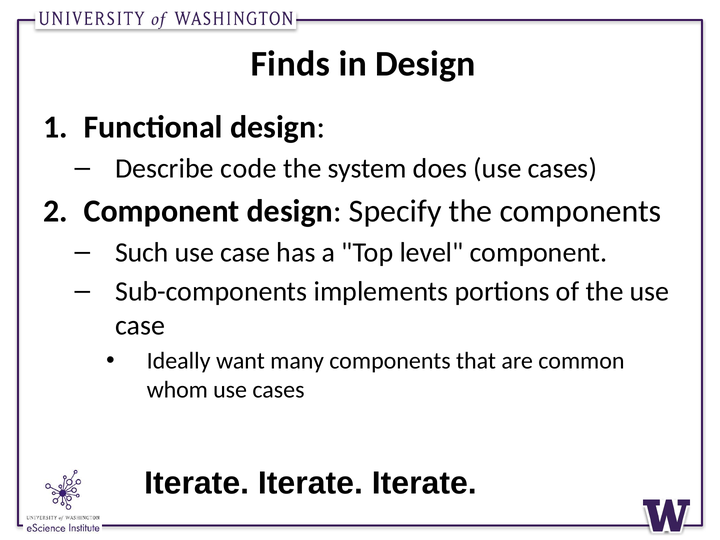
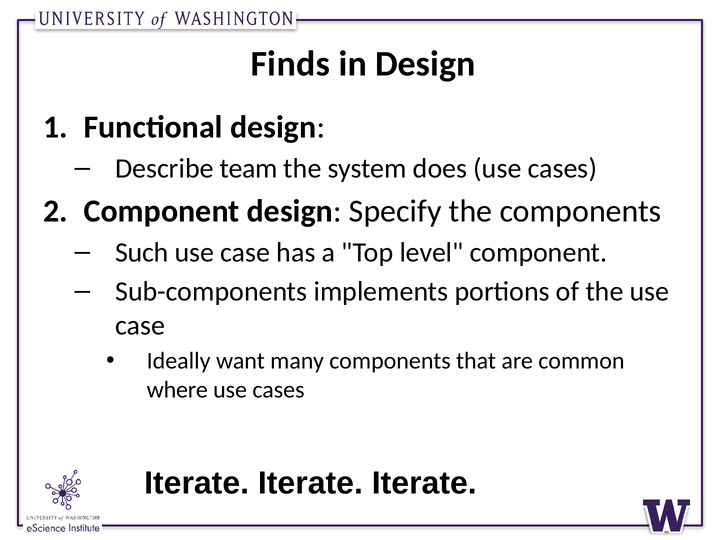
code: code -> team
whom: whom -> where
